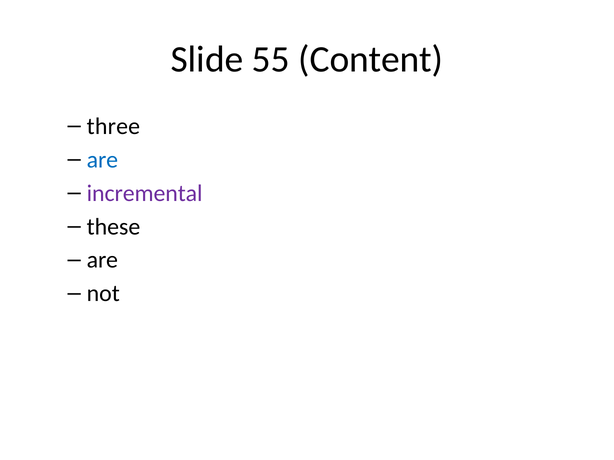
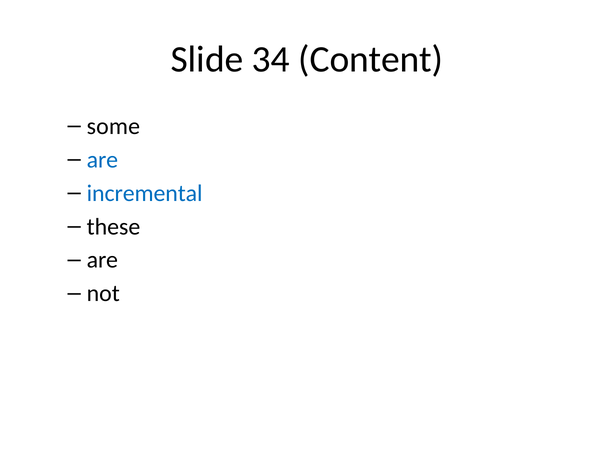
55: 55 -> 34
three: three -> some
incremental colour: purple -> blue
